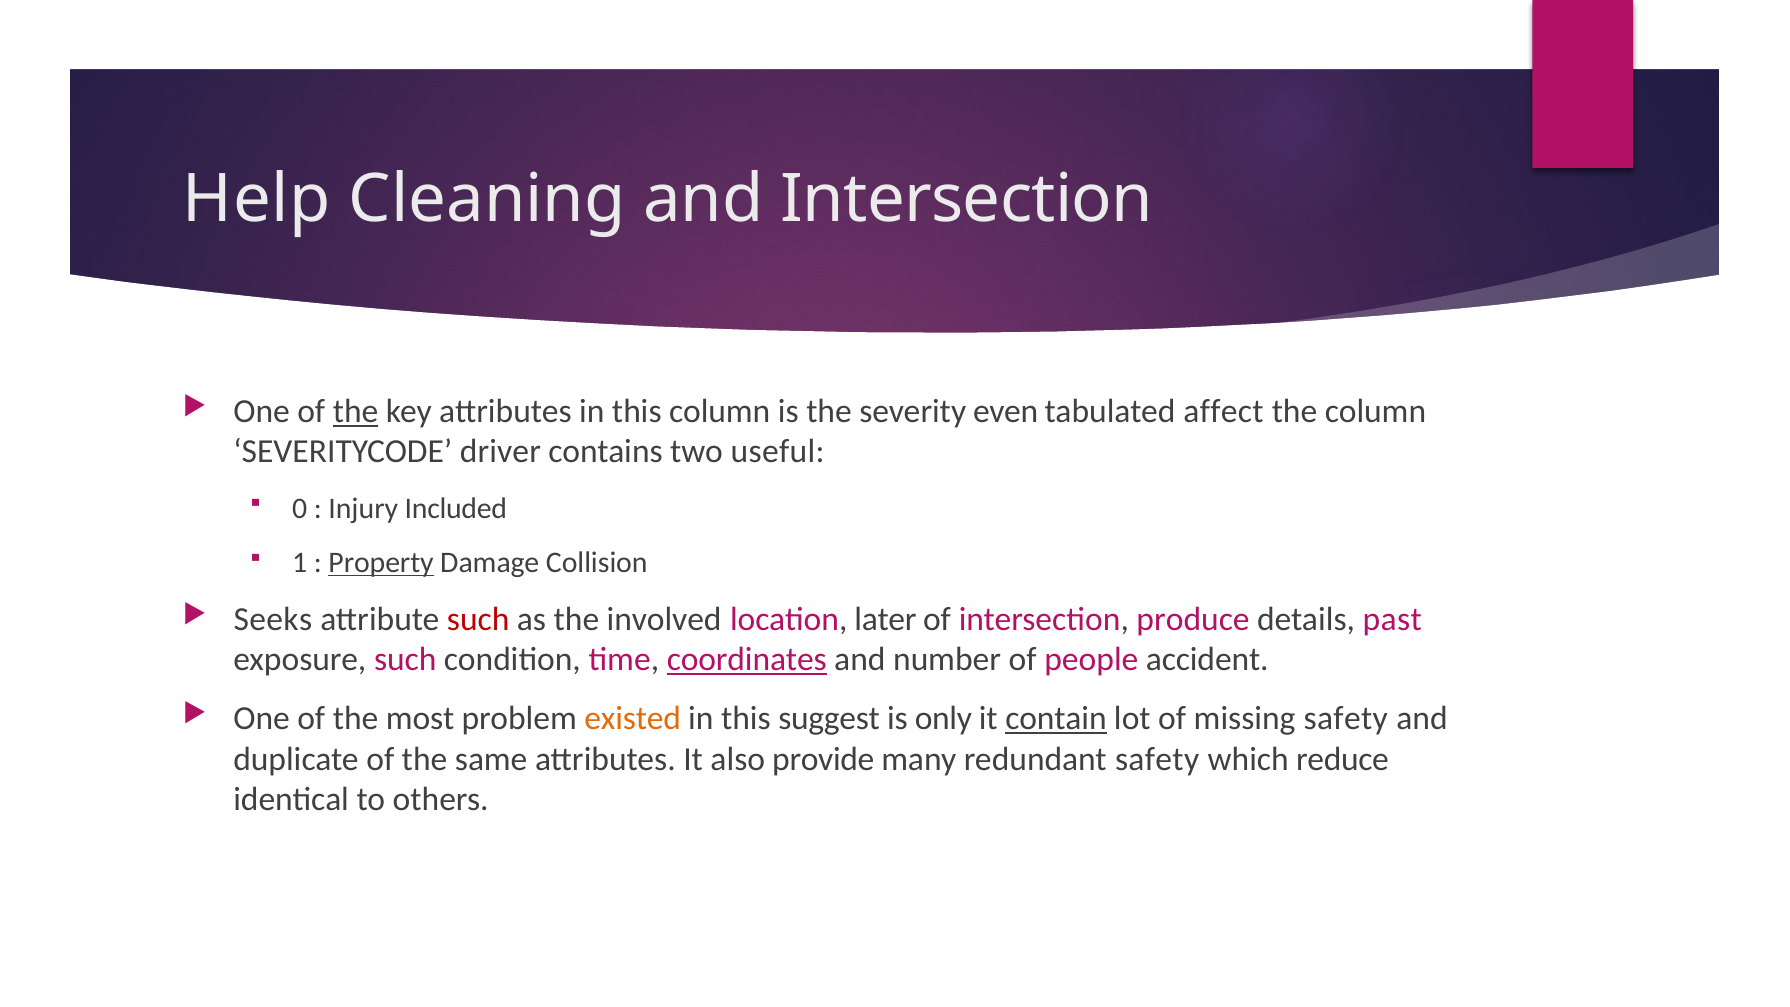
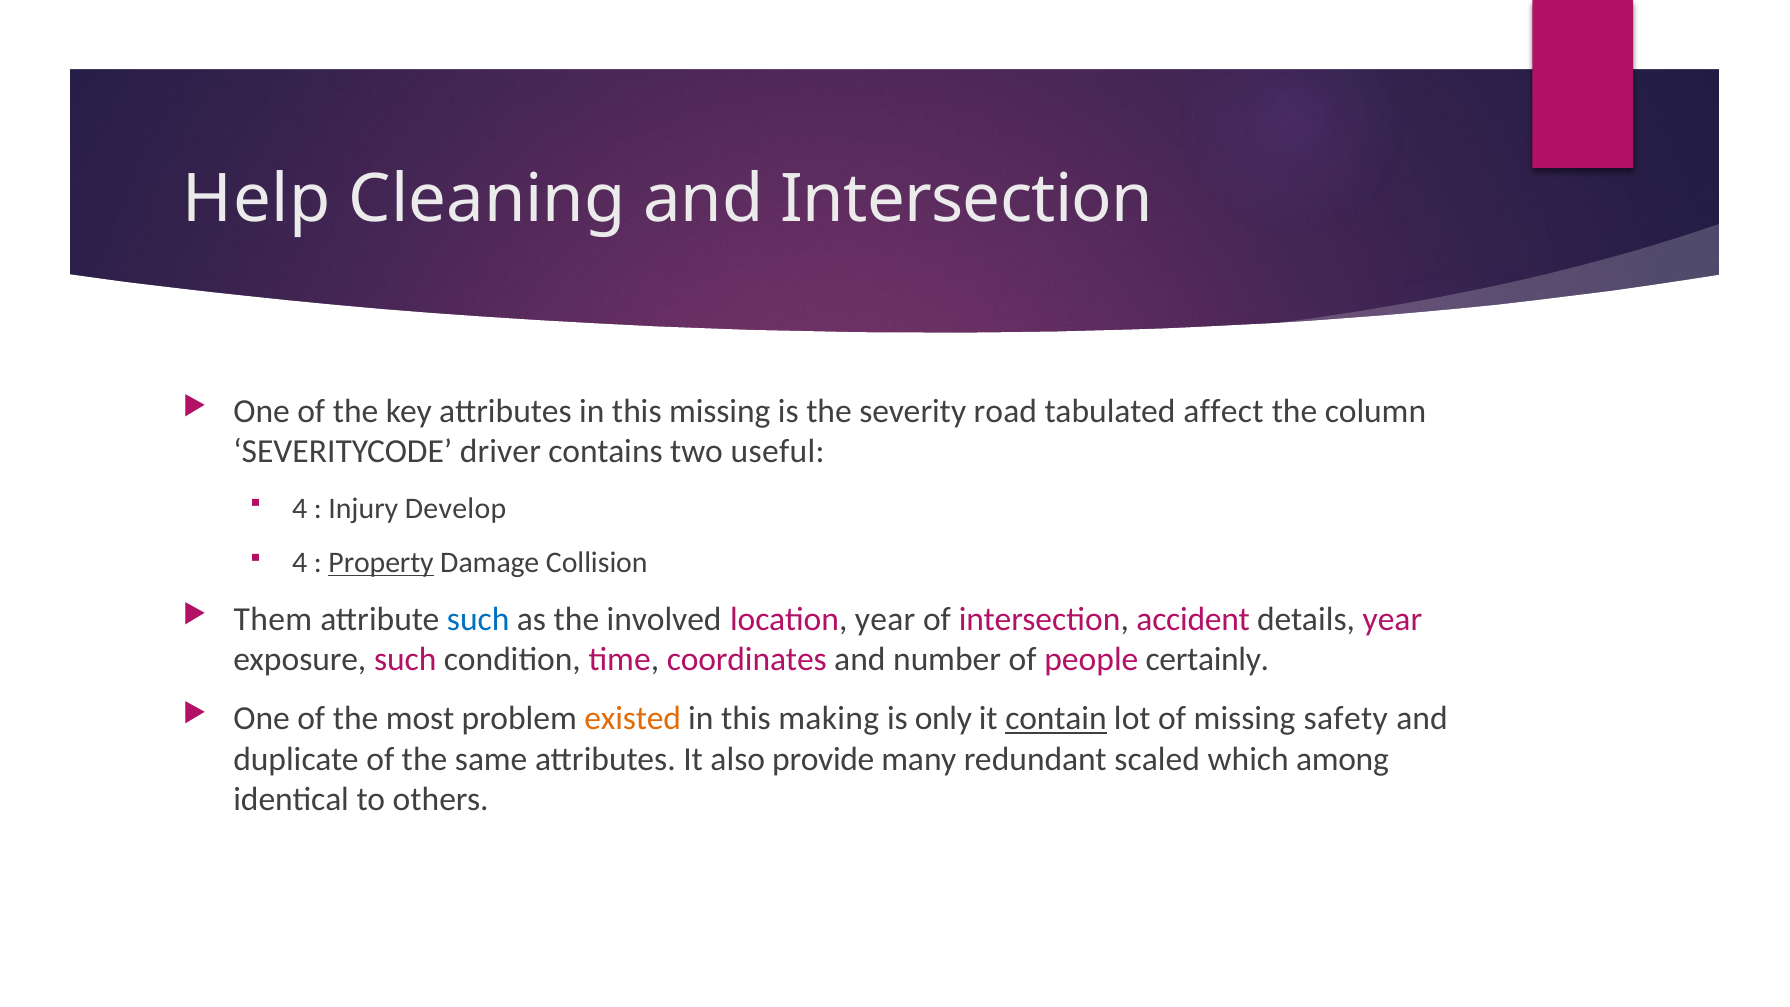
the at (356, 411) underline: present -> none
this column: column -> missing
even: even -> road
0 at (300, 508): 0 -> 4
Included: Included -> Develop
1 at (300, 563): 1 -> 4
Seeks: Seeks -> Them
such at (478, 620) colour: red -> blue
location later: later -> year
produce: produce -> accident
details past: past -> year
coordinates underline: present -> none
accident: accident -> certainly
suggest: suggest -> making
redundant safety: safety -> scaled
reduce: reduce -> among
